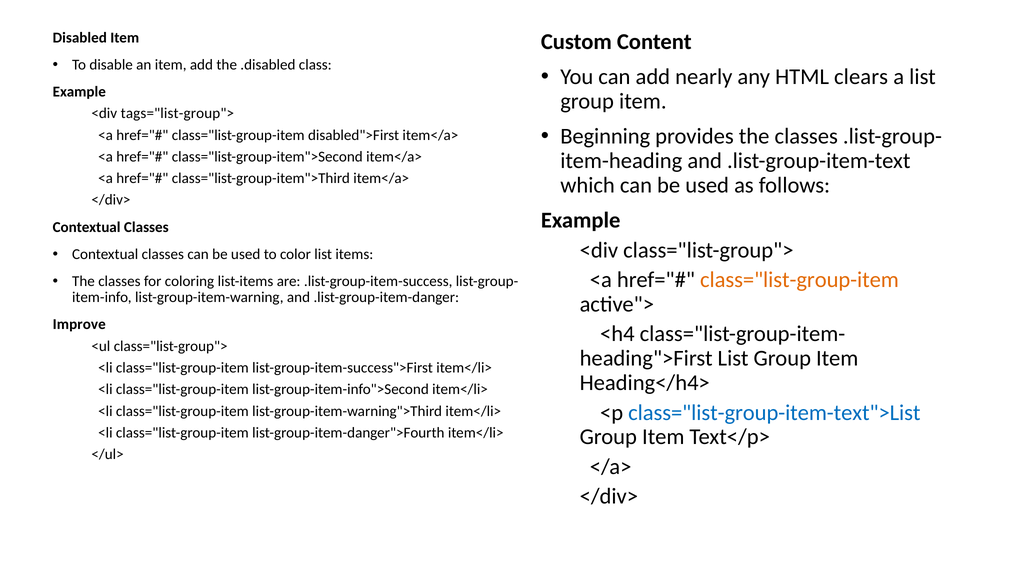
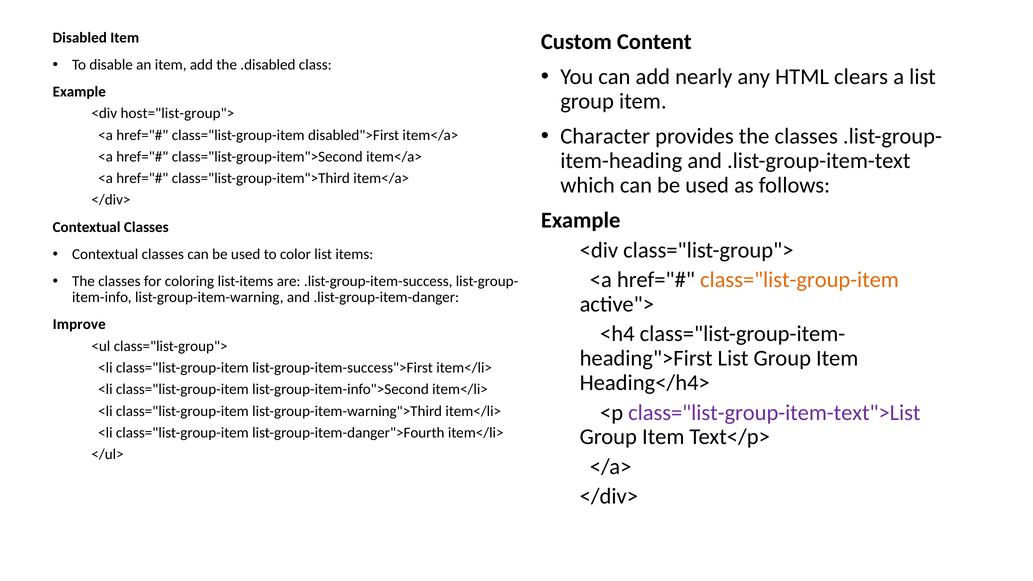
tags="list-group">: tags="list-group"> -> host="list-group">
Beginning: Beginning -> Character
class="list-group-item-text">List colour: blue -> purple
